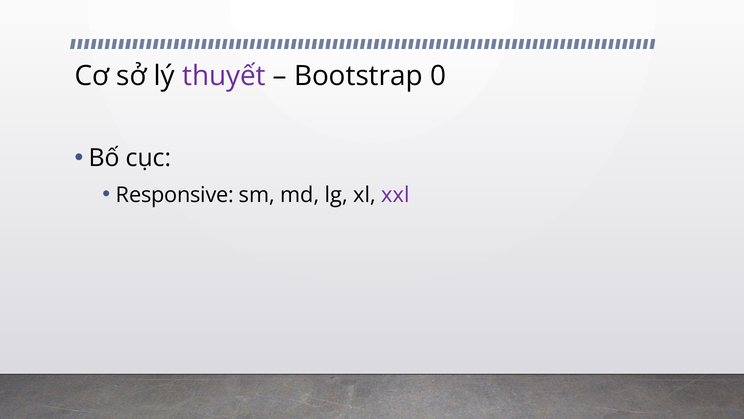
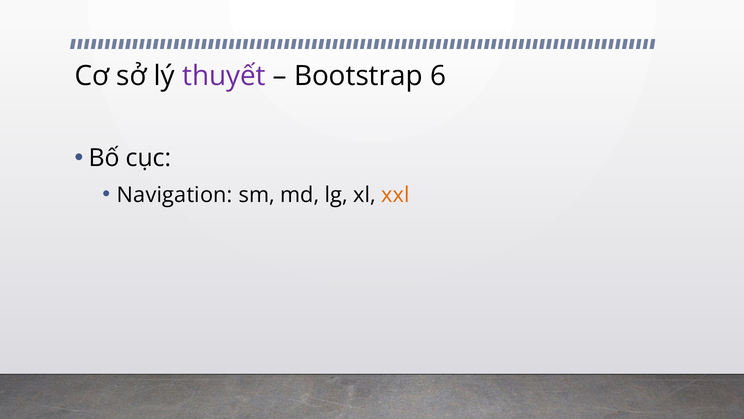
0: 0 -> 6
Responsive: Responsive -> Navigation
xxl colour: purple -> orange
